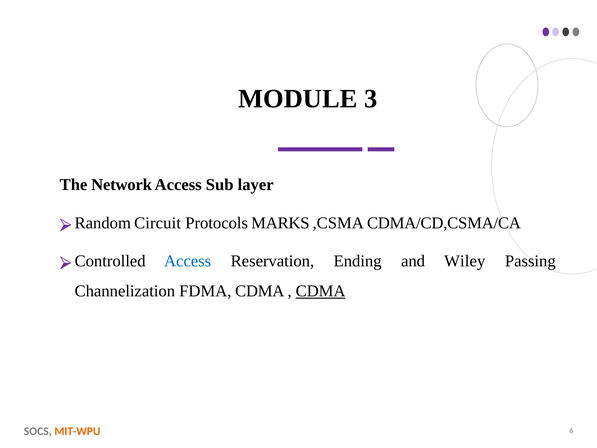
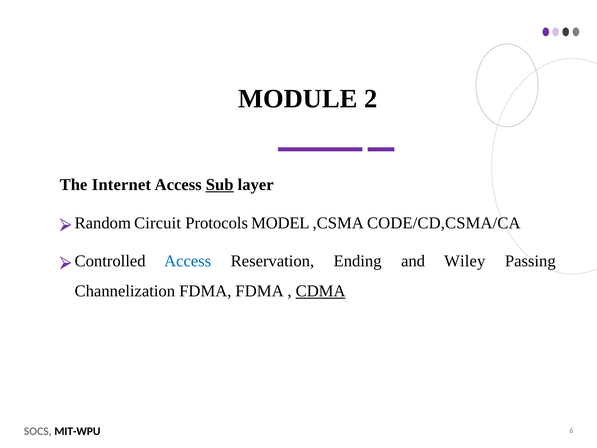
3: 3 -> 2
Network: Network -> Internet
Sub underline: none -> present
MARKS: MARKS -> MODEL
CDMA/CD,CSMA/CA: CDMA/CD,CSMA/CA -> CODE/CD,CSMA/CA
FDMA CDMA: CDMA -> FDMA
MIT-WPU colour: orange -> black
